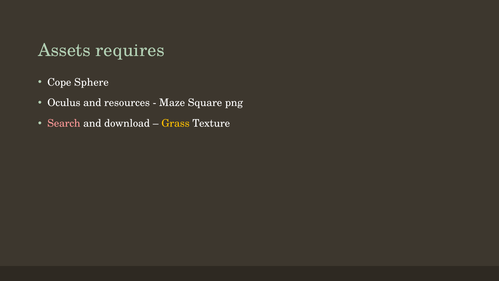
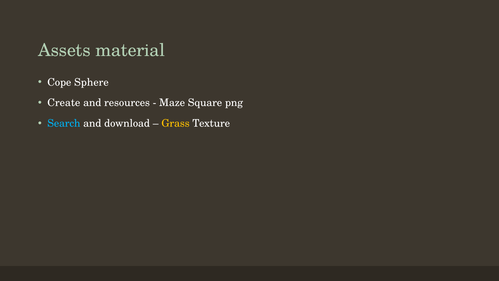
requires: requires -> material
Oculus: Oculus -> Create
Search colour: pink -> light blue
